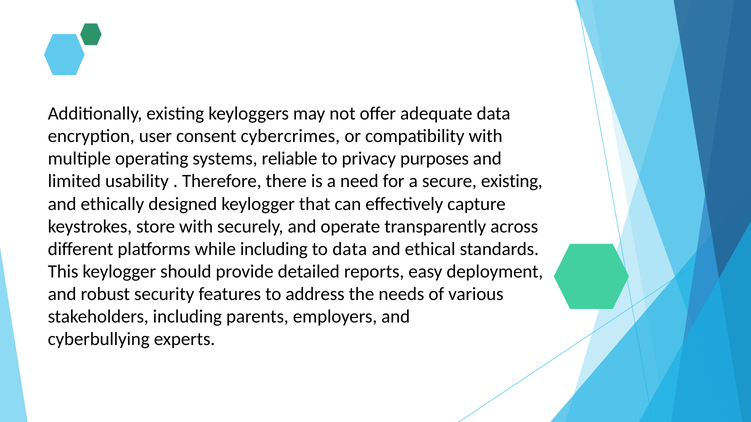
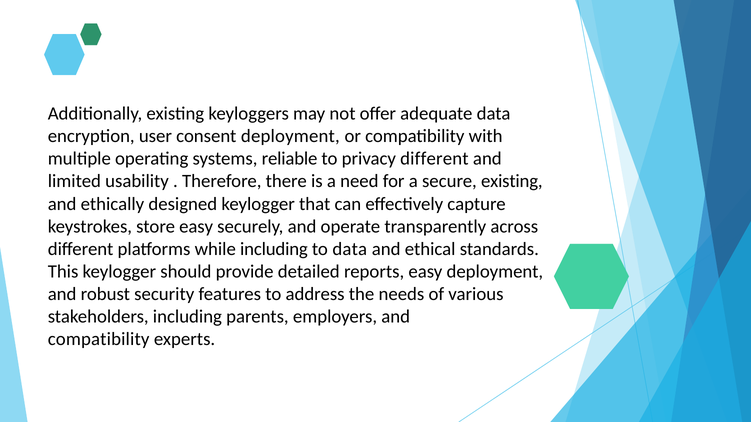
consent cybercrimes: cybercrimes -> deployment
privacy purposes: purposes -> different
store with: with -> easy
cyberbullying at (99, 339): cyberbullying -> compatibility
